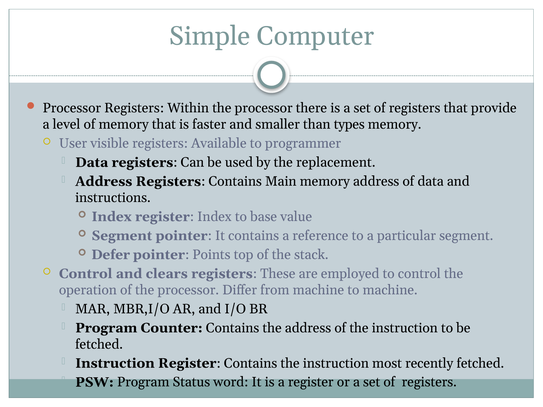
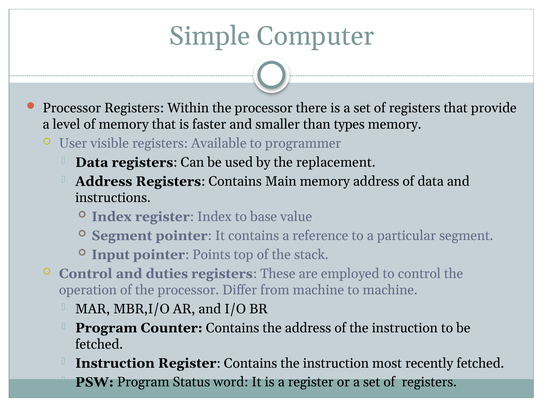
Defer: Defer -> Input
clears: clears -> duties
